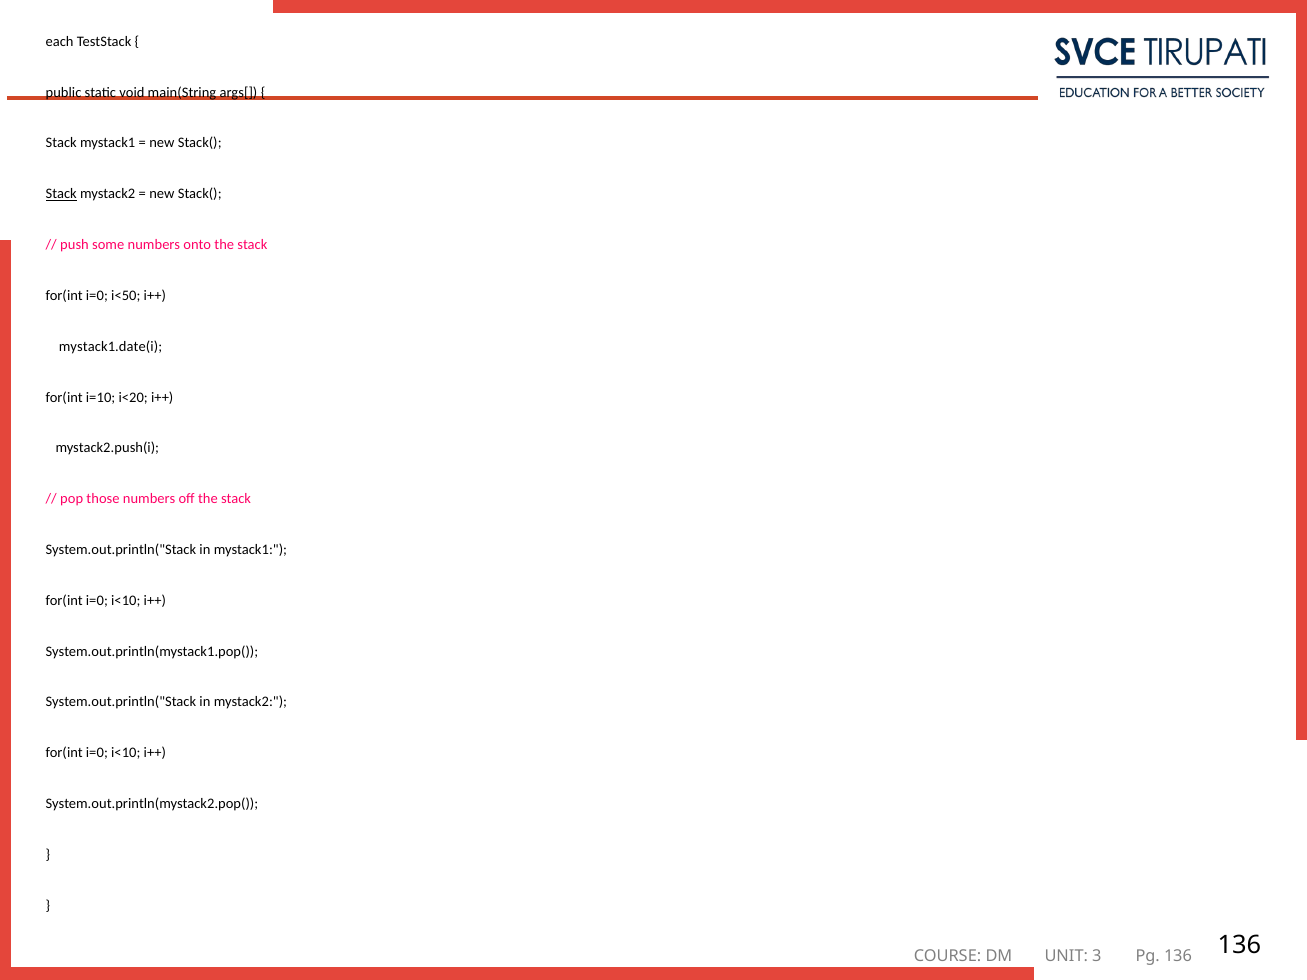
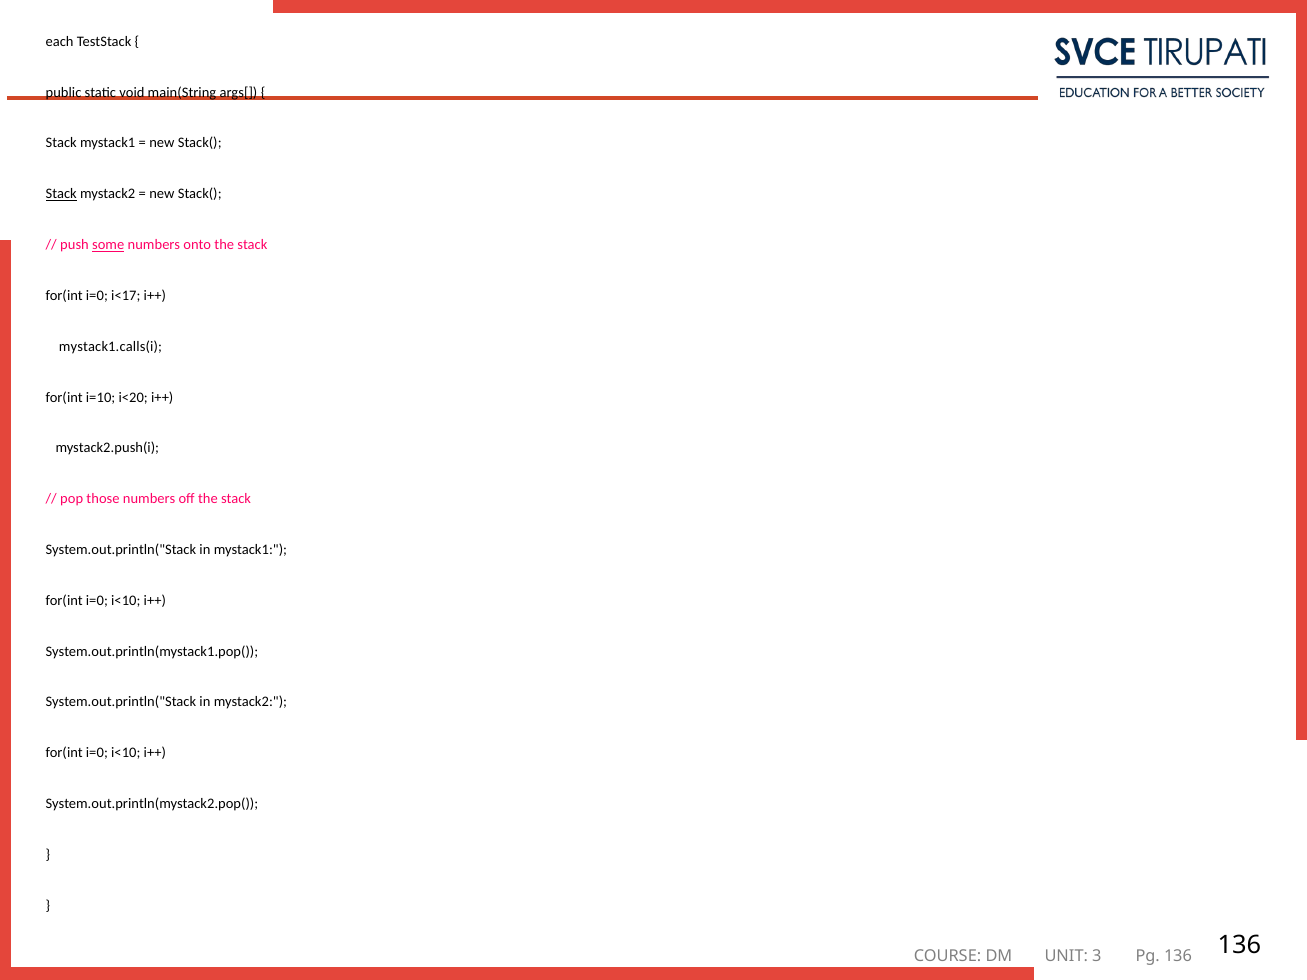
some underline: none -> present
i<50: i<50 -> i<17
mystack1.date(i: mystack1.date(i -> mystack1.calls(i
